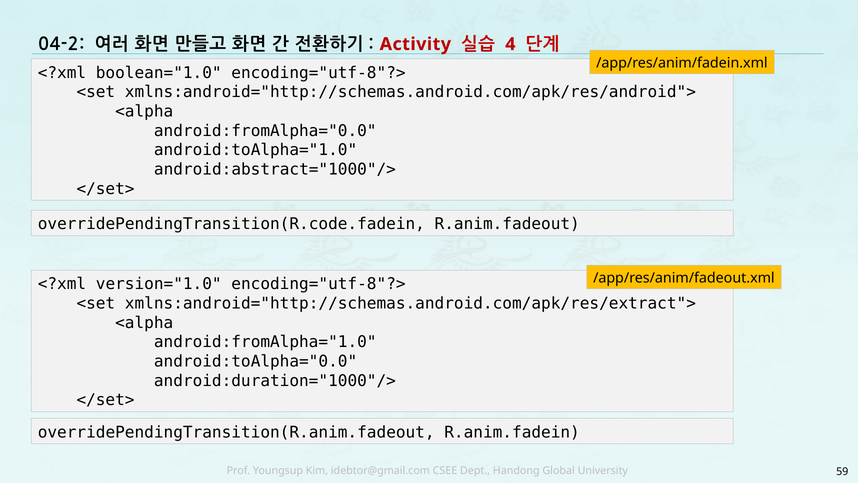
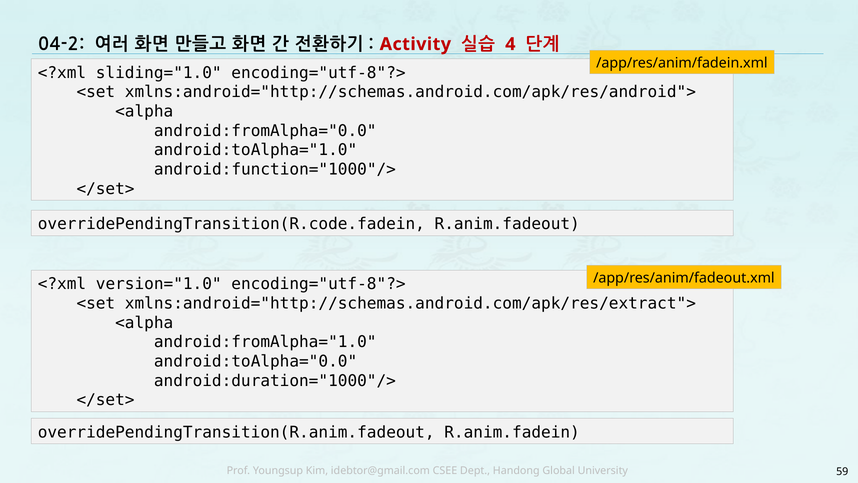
boolean="1.0: boolean="1.0 -> sliding="1.0
android:abstract="1000"/>: android:abstract="1000"/> -> android:function="1000"/>
